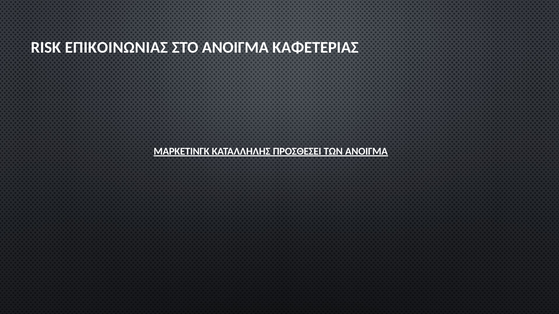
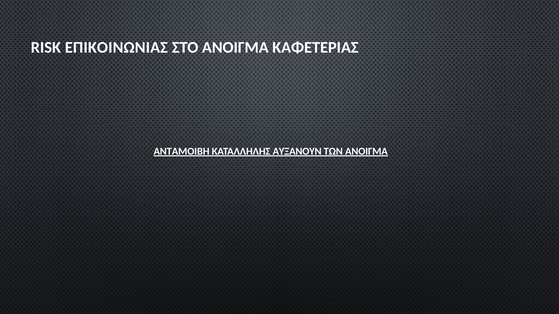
ΜΑΡΚΕΤΙΝΓΚ: ΜΑΡΚΕΤΙΝΓΚ -> ΑΝΤΑΜΟΙΒΗ
ΠΡΟΣΘΕΣΕΙ: ΠΡΟΣΘΕΣΕΙ -> ΑΥΞΑΝΟΥΝ
